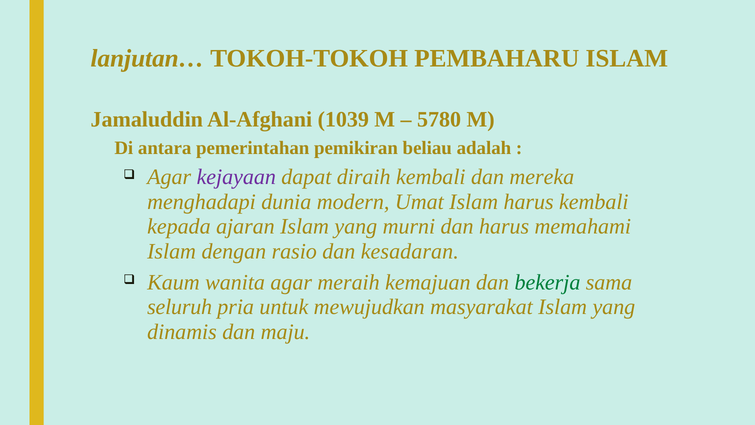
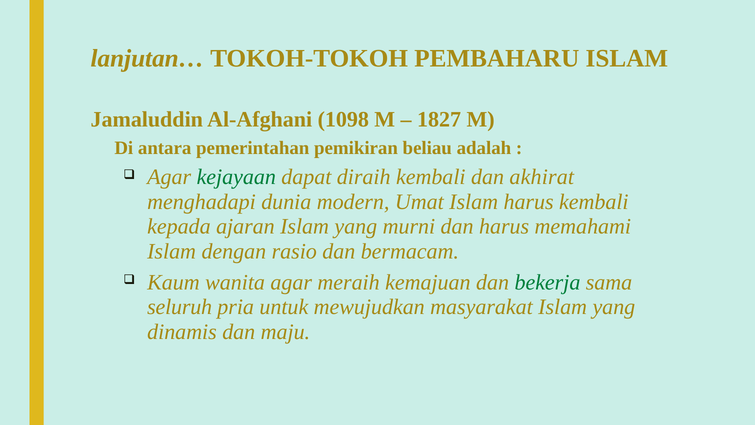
1039: 1039 -> 1098
5780: 5780 -> 1827
kejayaan colour: purple -> green
mereka: mereka -> akhirat
kesadaran: kesadaran -> bermacam
